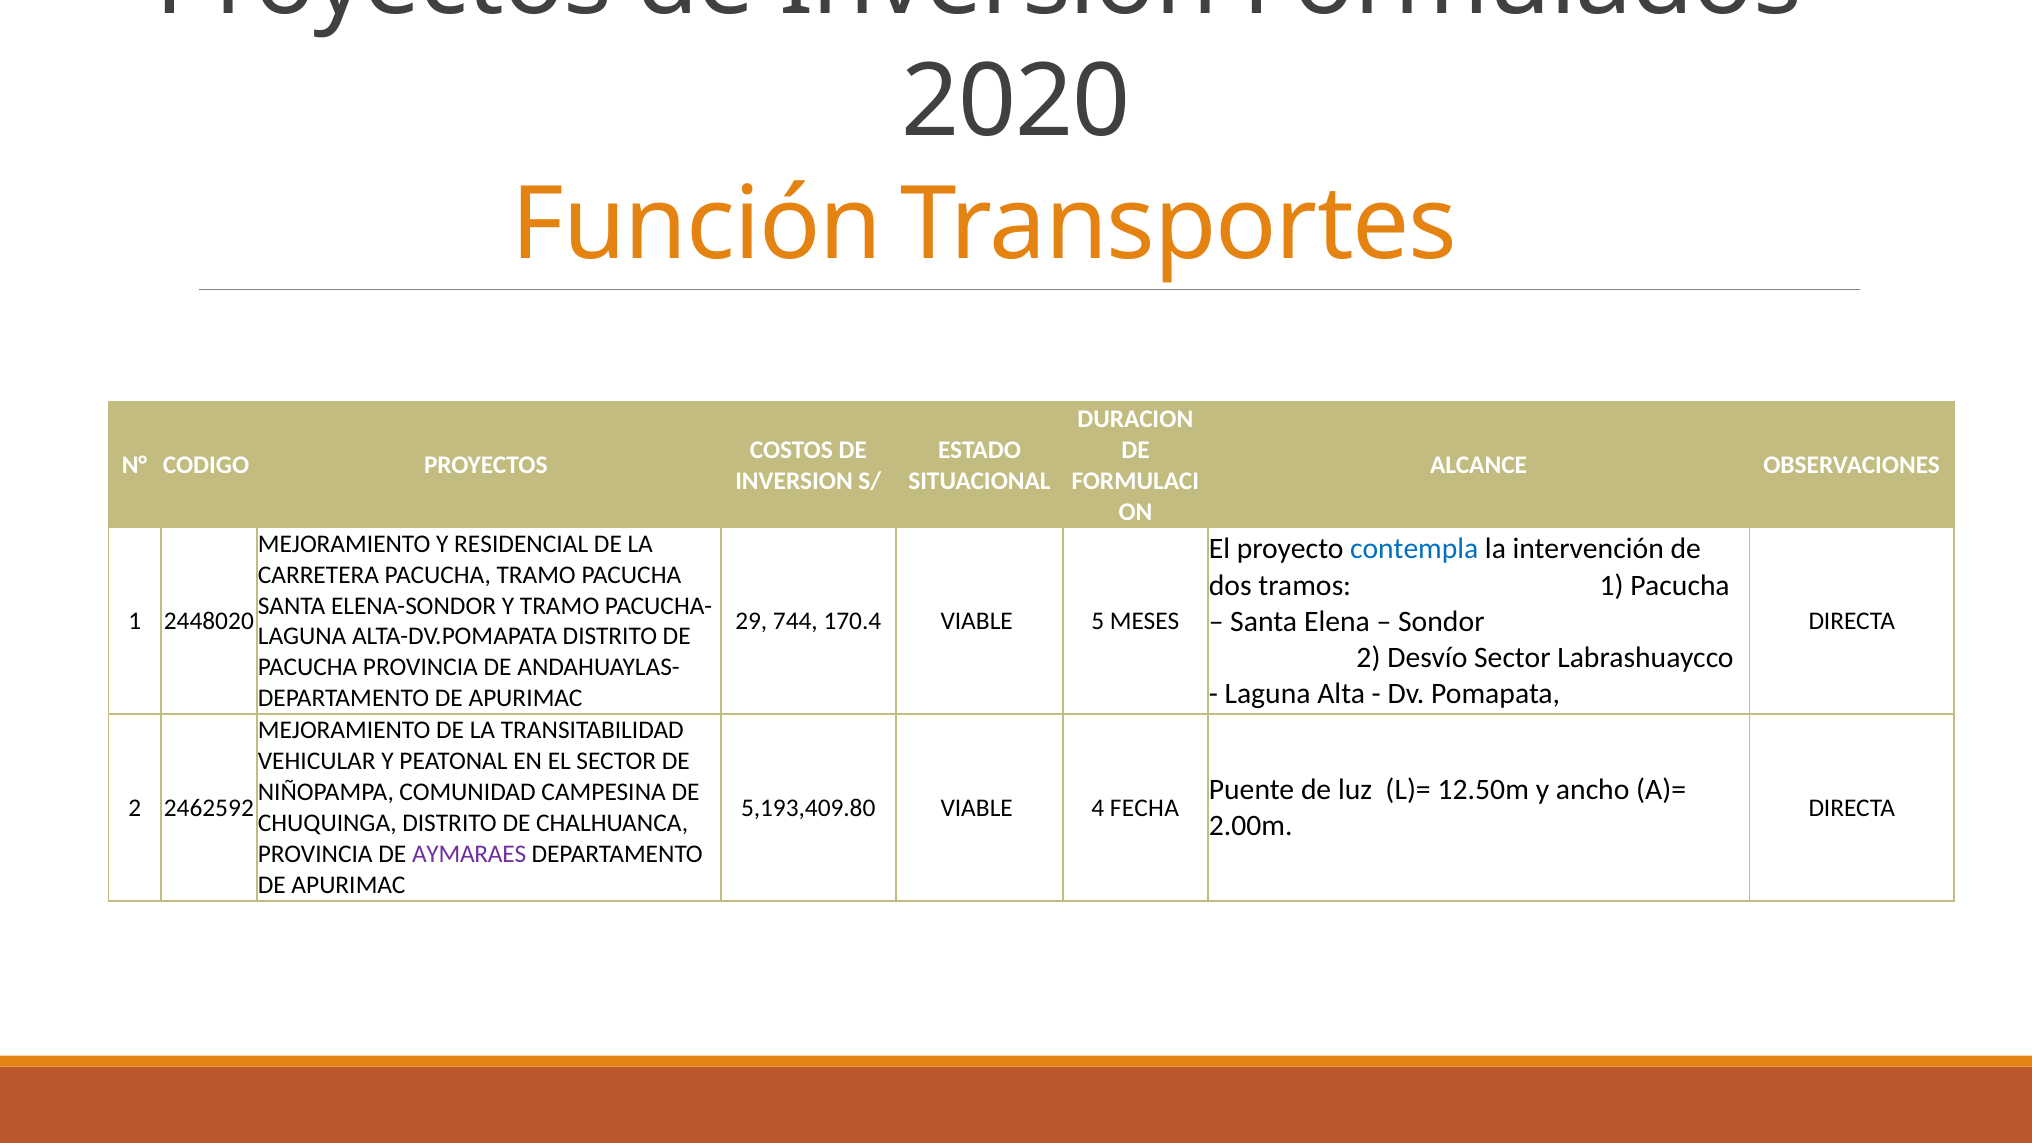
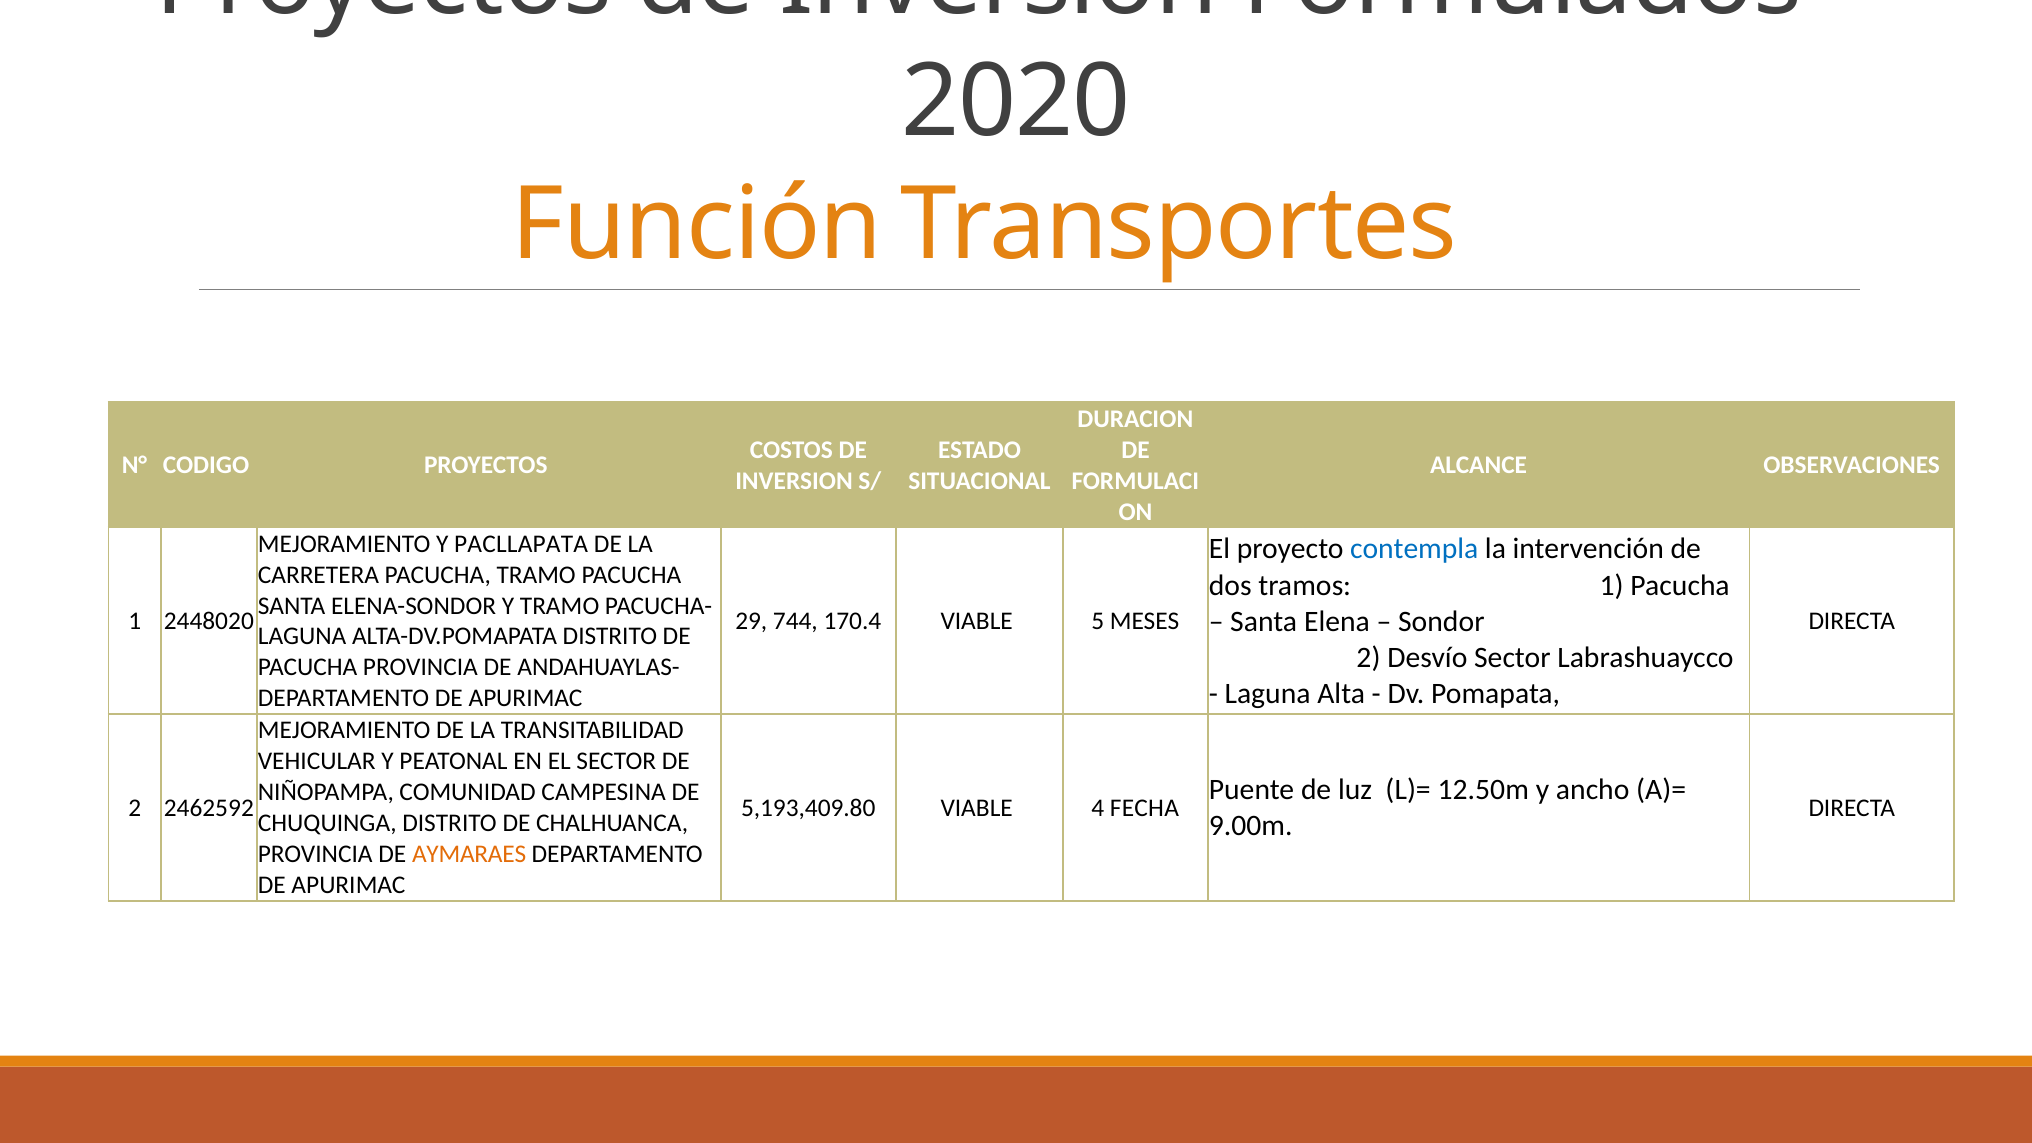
RESIDENCIAL: RESIDENCIAL -> PACLLAPATA
2.00m: 2.00m -> 9.00m
AYMARAES colour: purple -> orange
